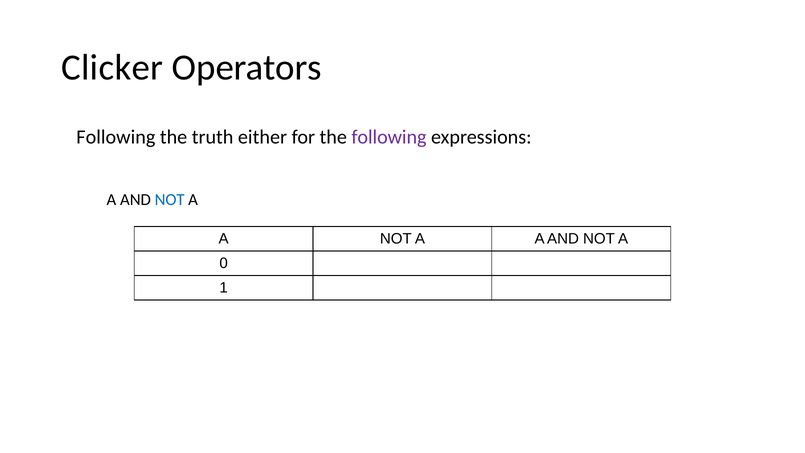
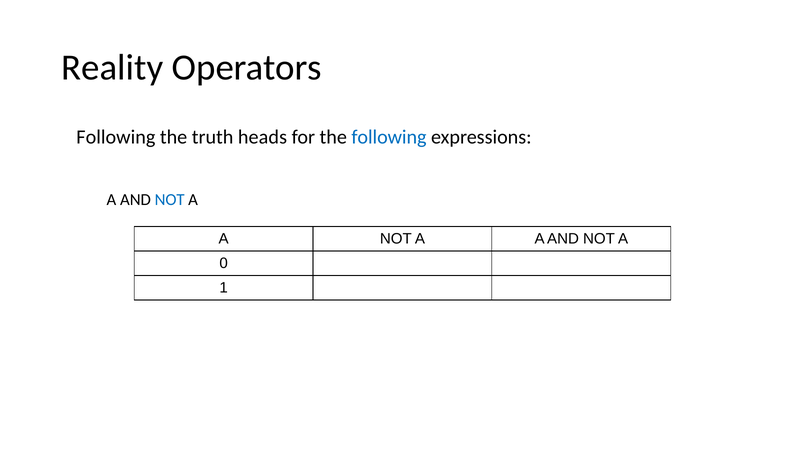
Clicker: Clicker -> Reality
either: either -> heads
following at (389, 137) colour: purple -> blue
